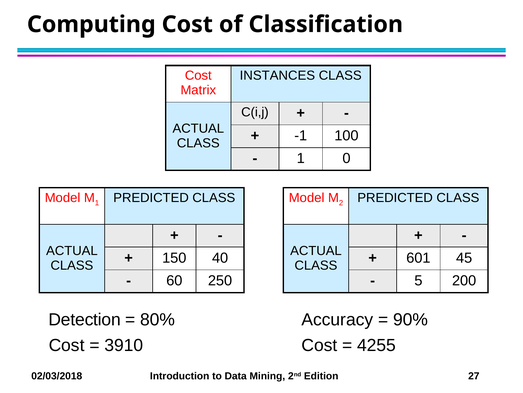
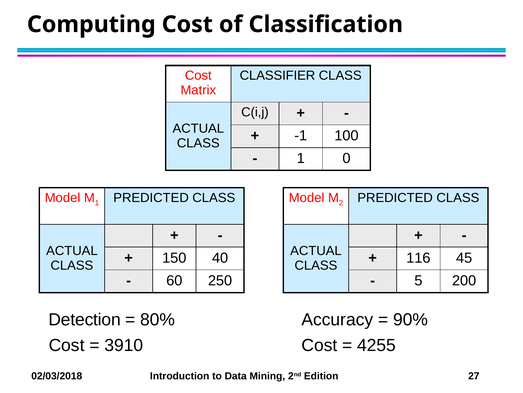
INSTANCES: INSTANCES -> CLASSIFIER
601: 601 -> 116
